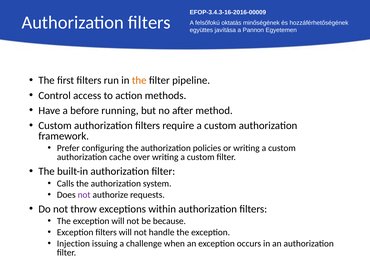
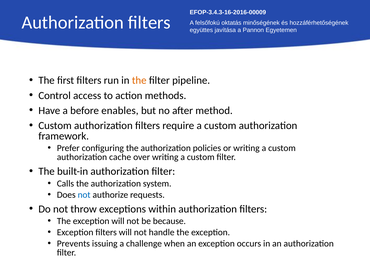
running: running -> enables
not at (84, 195) colour: purple -> blue
Injection: Injection -> Prevents
